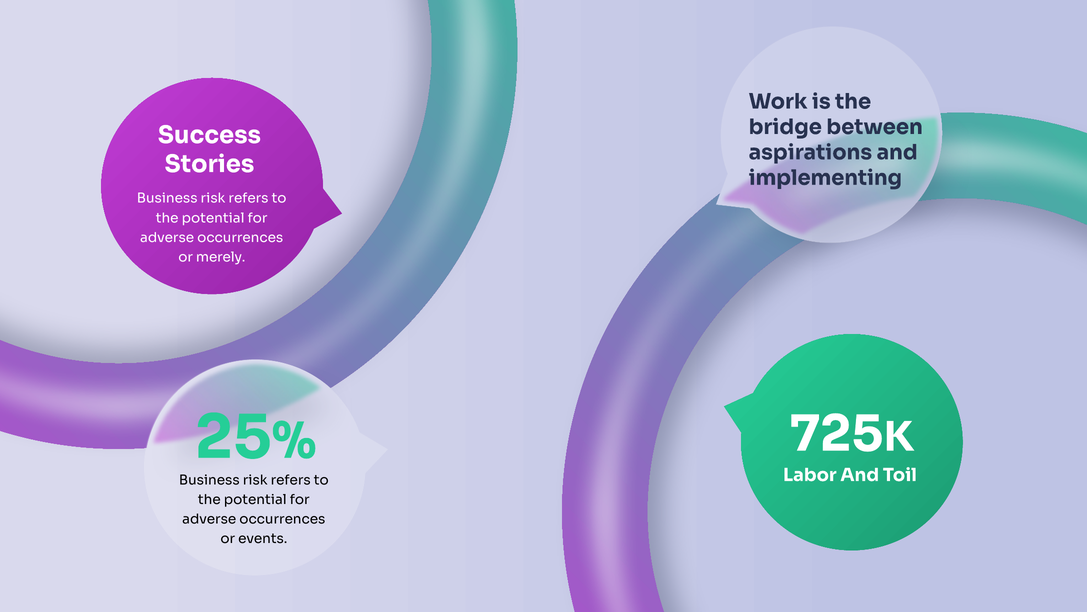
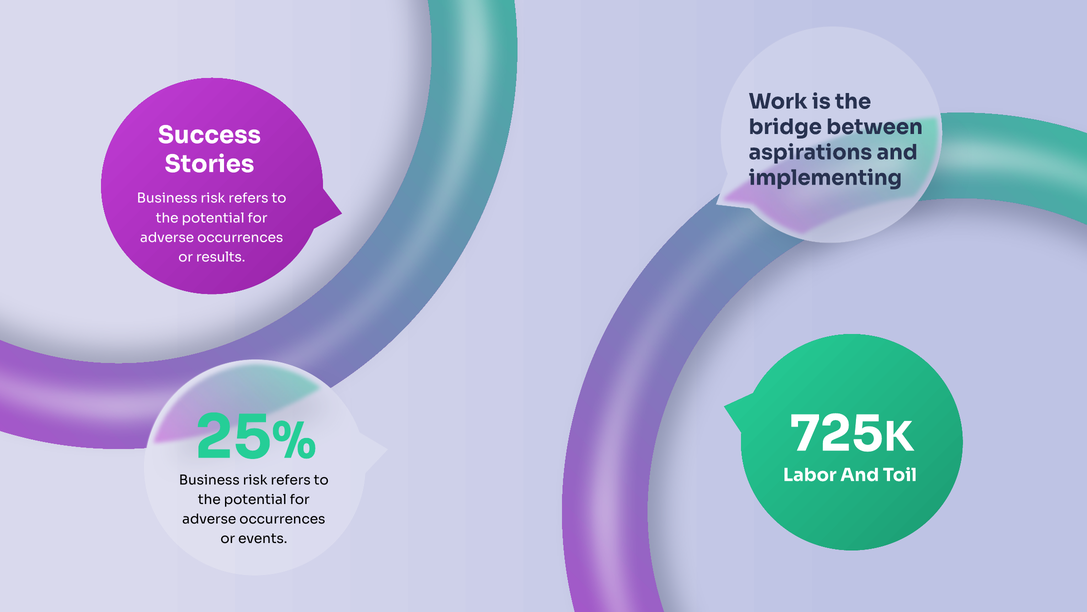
merely: merely -> results
